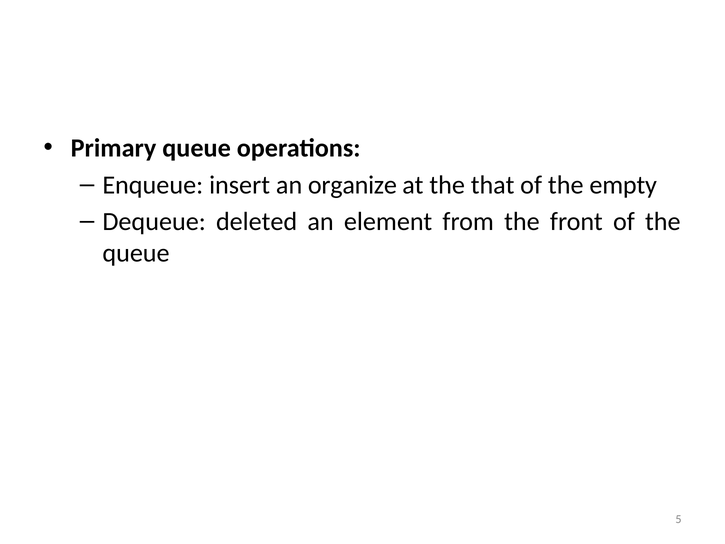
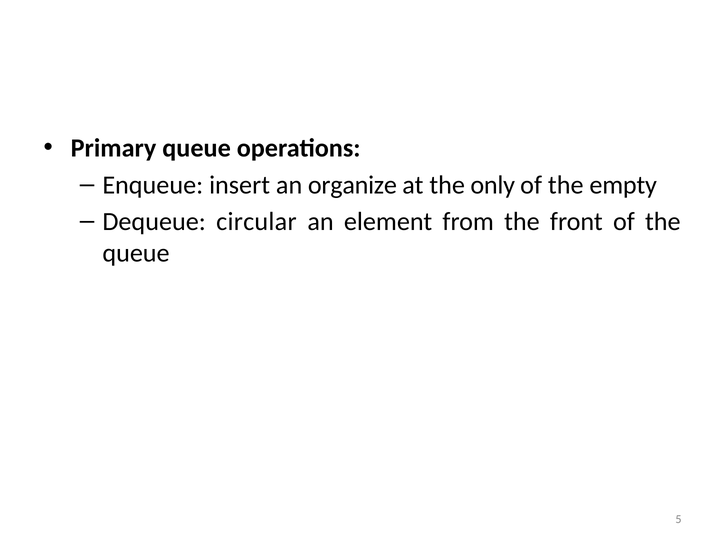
that: that -> only
deleted: deleted -> circular
